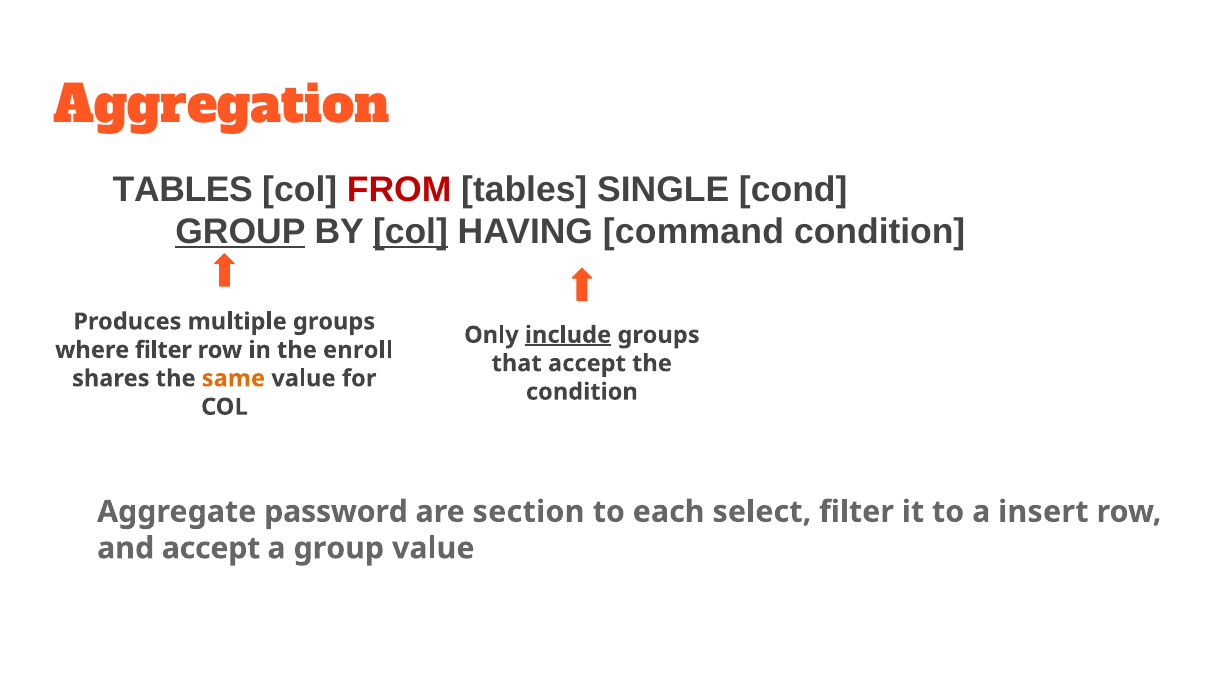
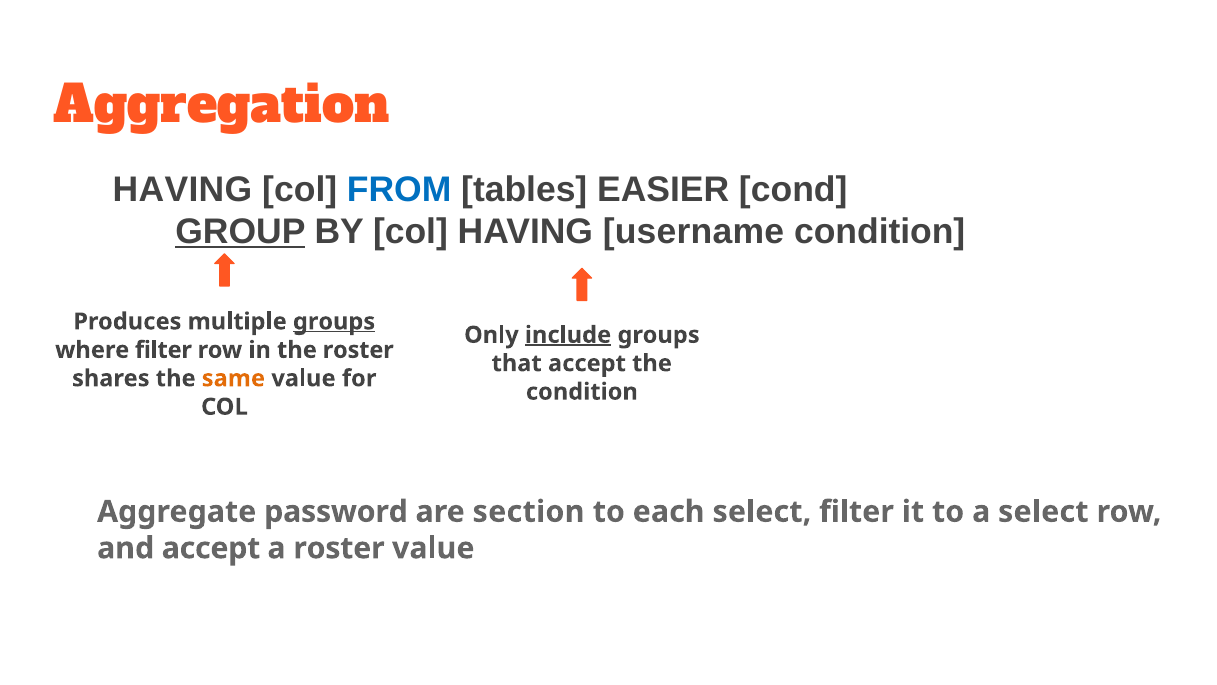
TABLES at (183, 189): TABLES -> HAVING
FROM colour: red -> blue
SINGLE: SINGLE -> EASIER
col at (410, 232) underline: present -> none
command: command -> username
groups at (334, 321) underline: none -> present
the enroll: enroll -> roster
a insert: insert -> select
a group: group -> roster
